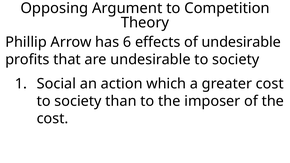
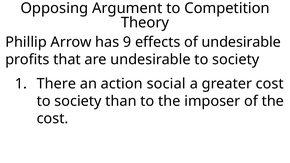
6: 6 -> 9
Social: Social -> There
which: which -> social
